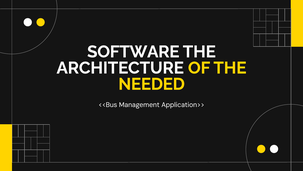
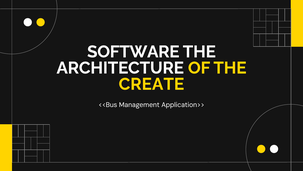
NEEDED: NEEDED -> CREATE
